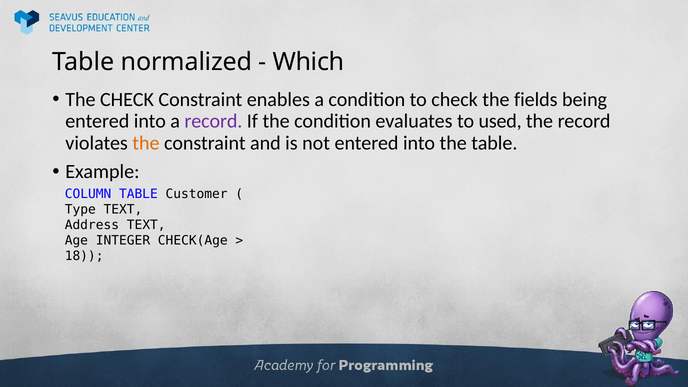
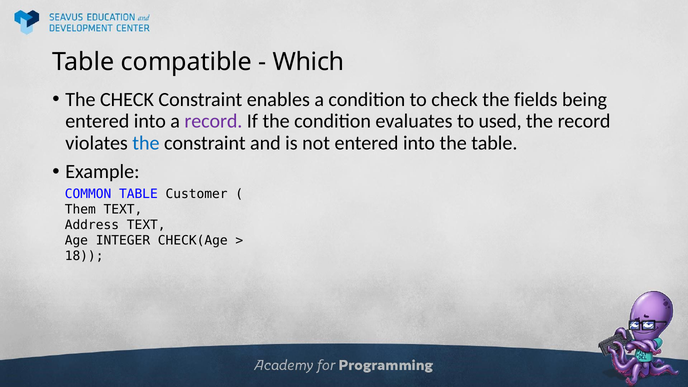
normalized: normalized -> compatible
the at (146, 143) colour: orange -> blue
COLUMN: COLUMN -> COMMON
Type: Type -> Them
